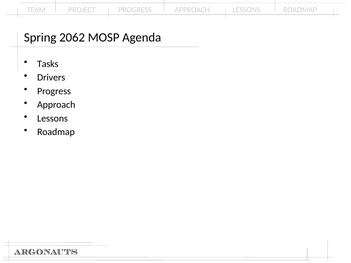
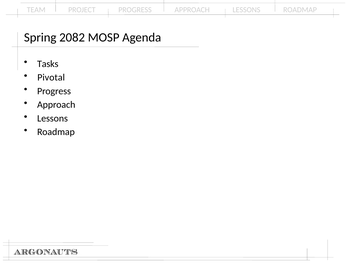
2062: 2062 -> 2082
Drivers: Drivers -> Pivotal
